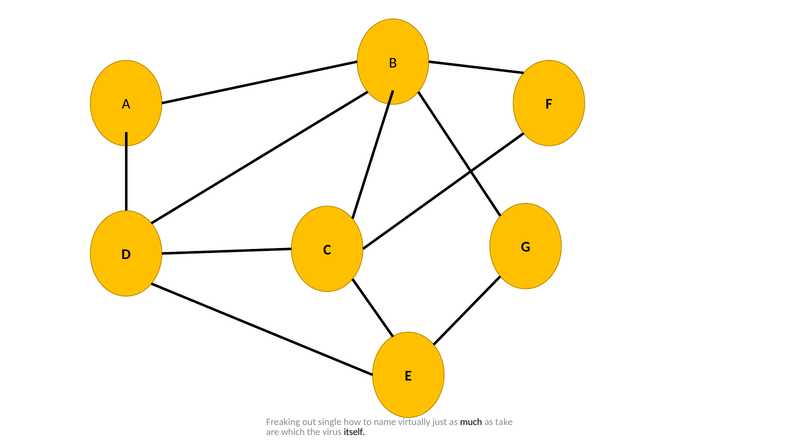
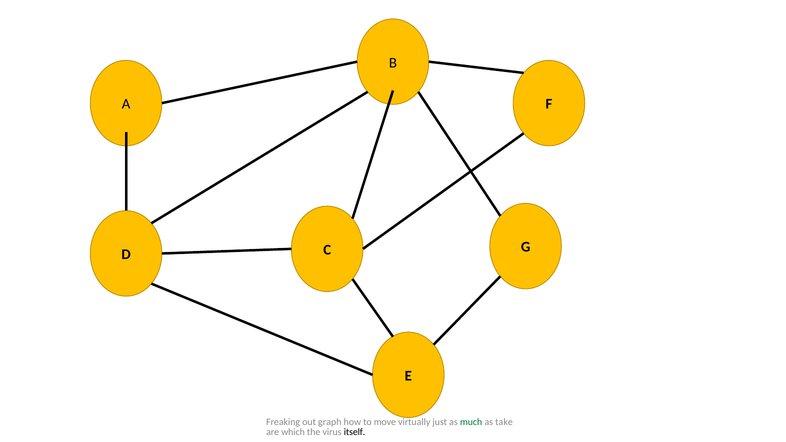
single: single -> graph
name: name -> move
much colour: black -> green
